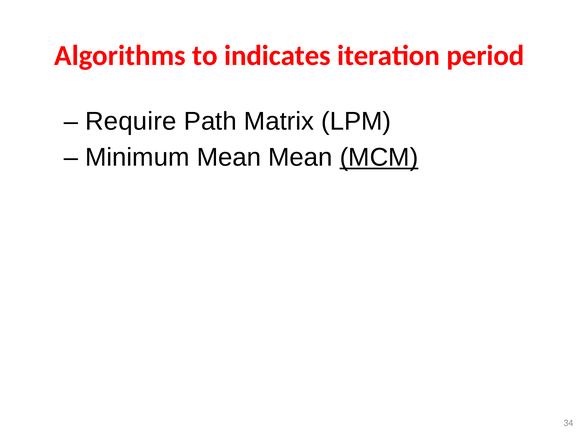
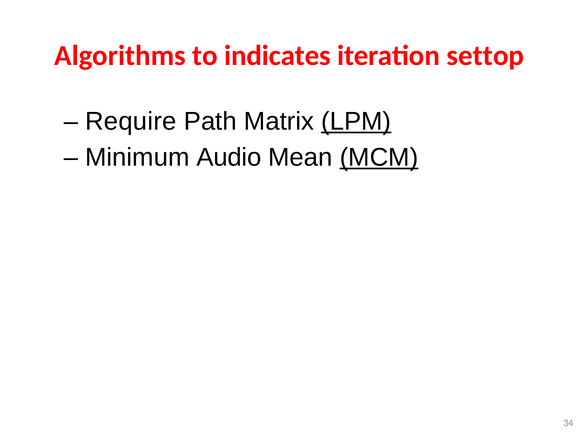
period: period -> settop
LPM underline: none -> present
Minimum Mean: Mean -> Audio
